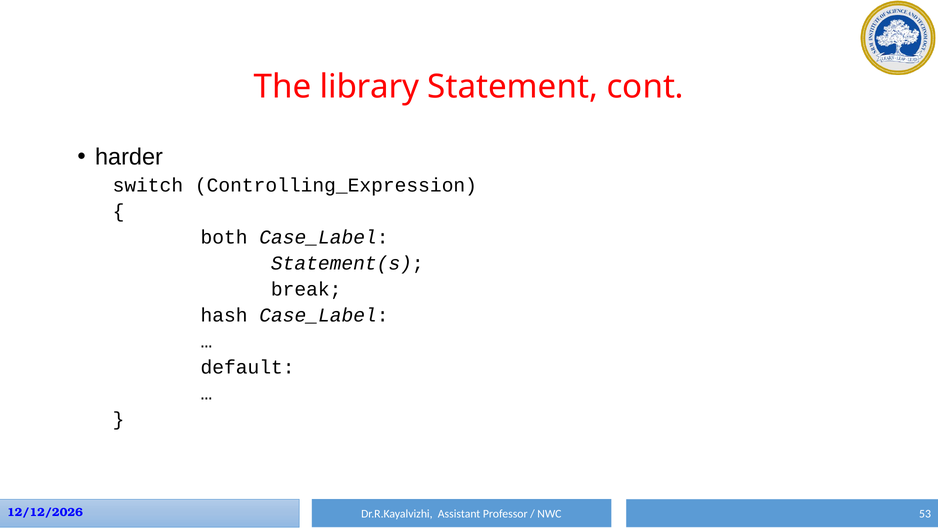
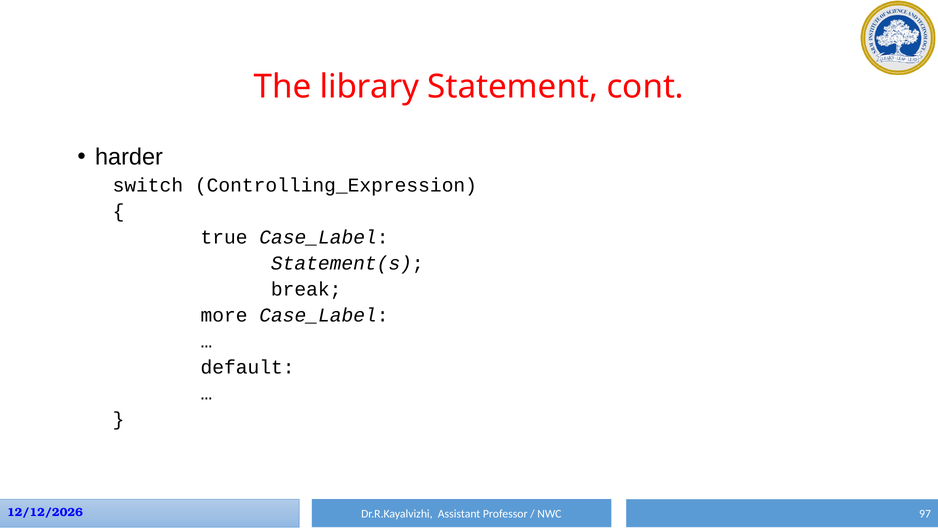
both: both -> true
hash: hash -> more
53: 53 -> 97
